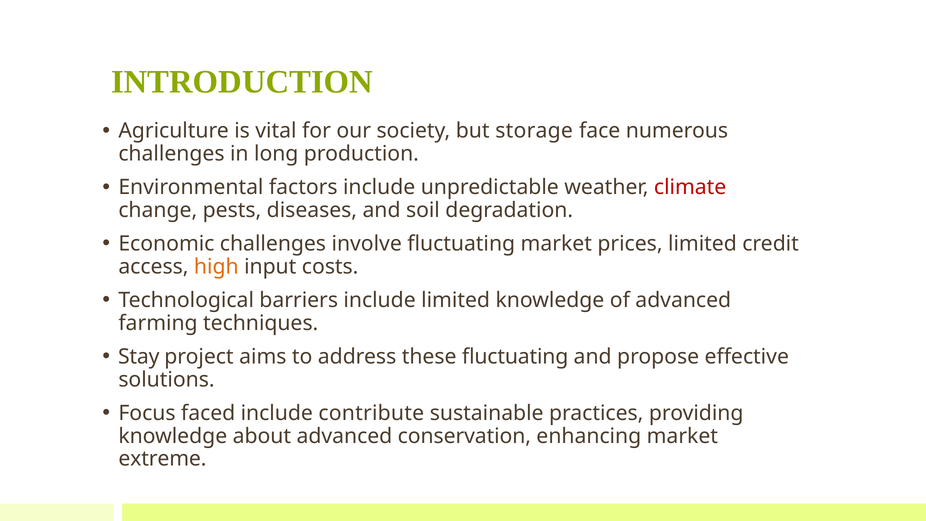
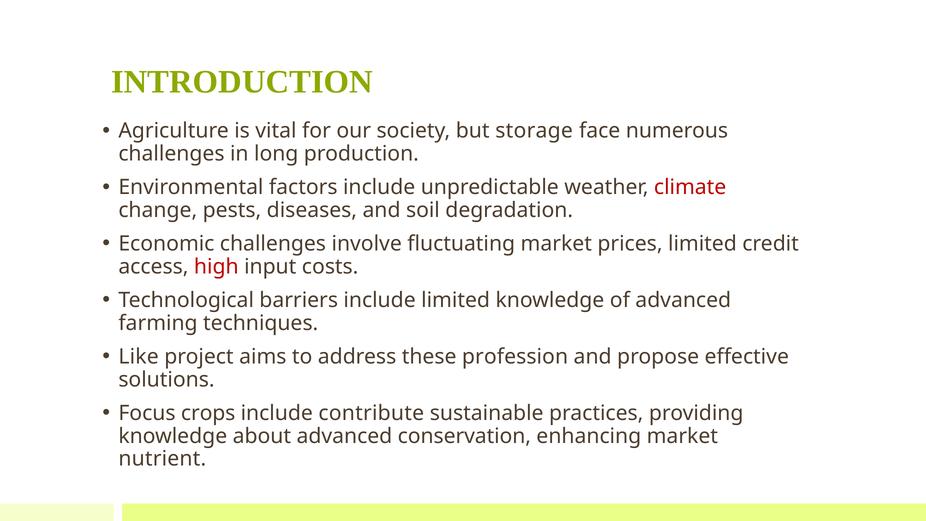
high colour: orange -> red
Stay: Stay -> Like
these fluctuating: fluctuating -> profession
faced: faced -> crops
extreme: extreme -> nutrient
